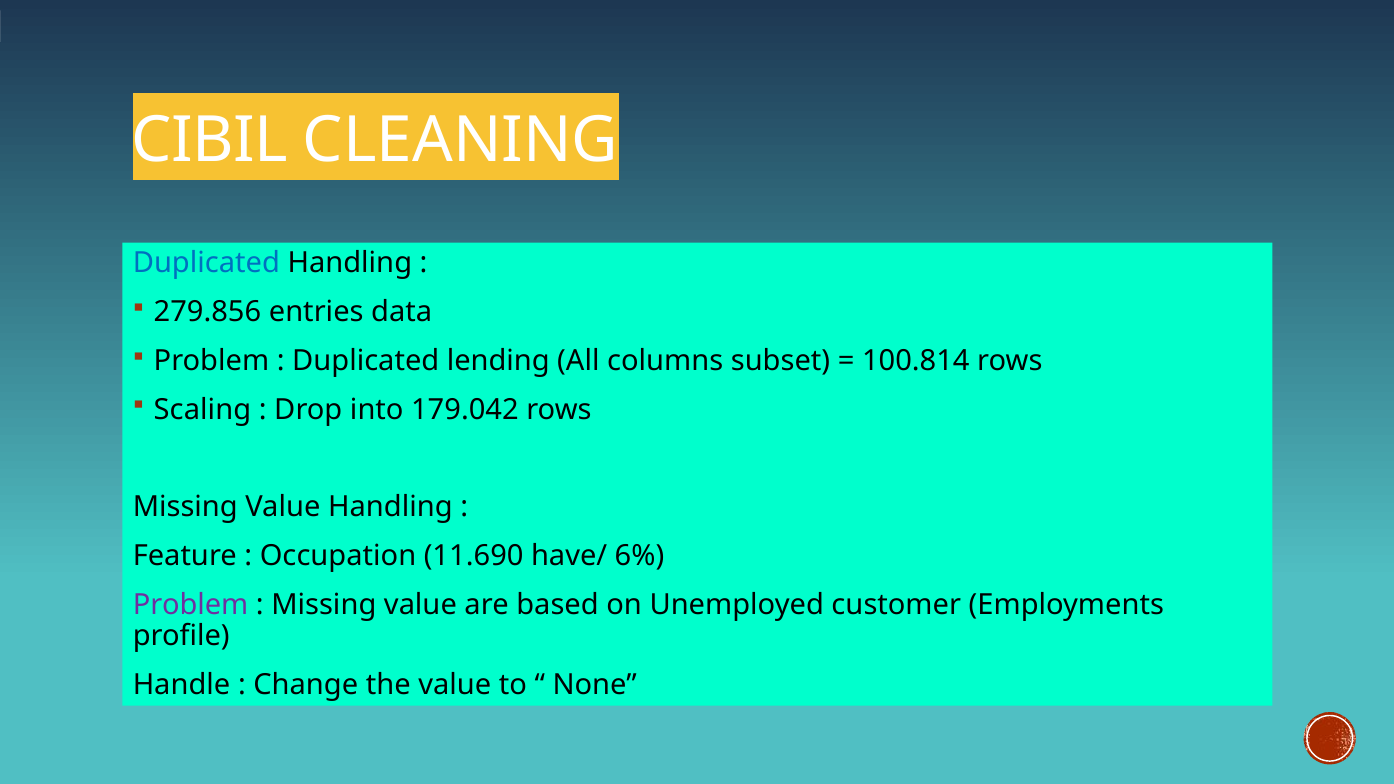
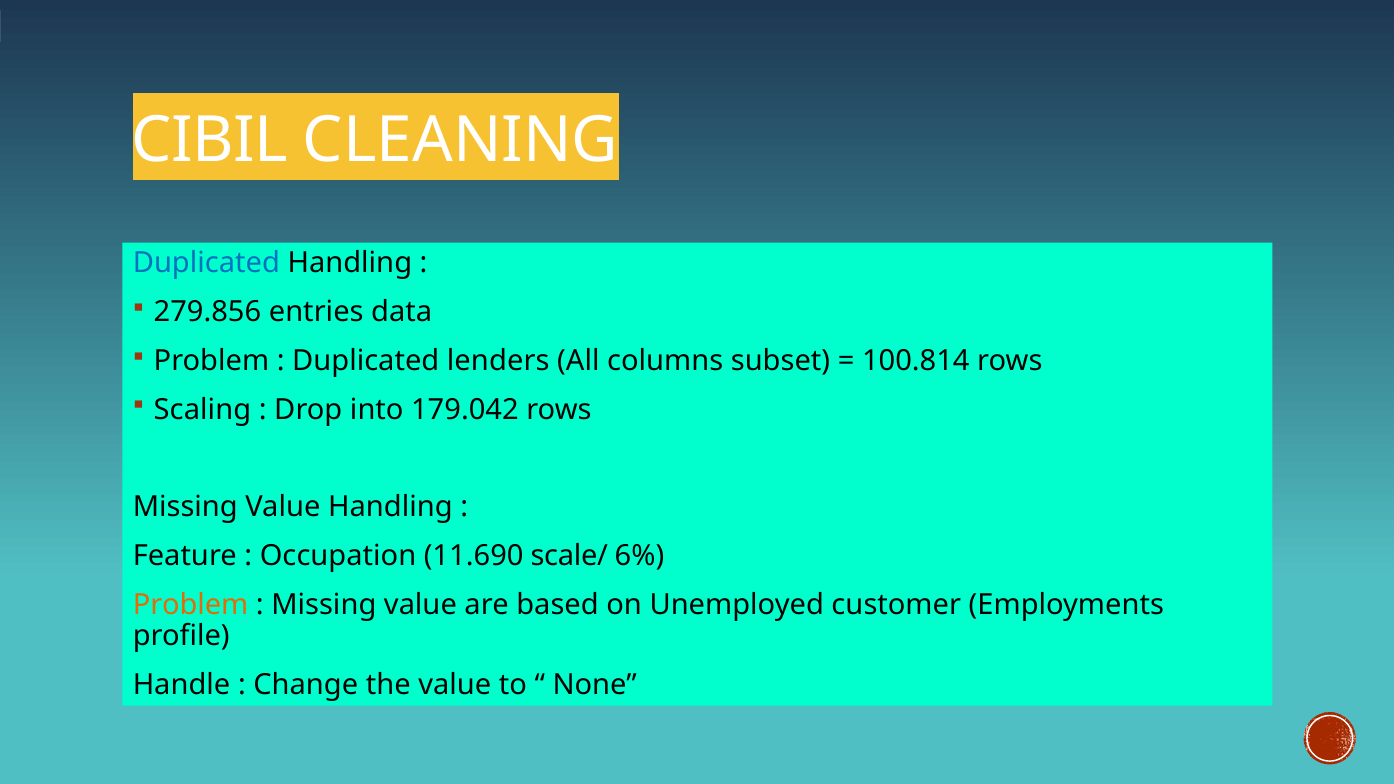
lending: lending -> lenders
have/: have/ -> scale/
Problem at (191, 605) colour: purple -> orange
